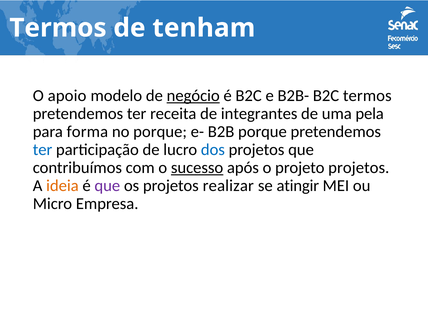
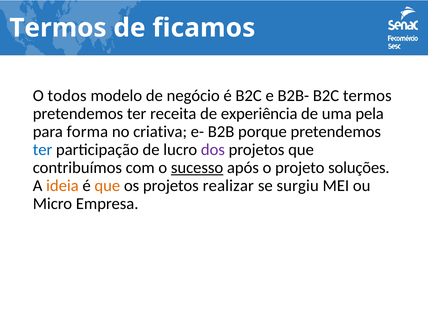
tenham: tenham -> ficamos
apoio: apoio -> todos
negócio underline: present -> none
integrantes: integrantes -> experiência
no porque: porque -> criativa
dos colour: blue -> purple
projeto projetos: projetos -> soluções
que at (107, 186) colour: purple -> orange
atingir: atingir -> surgiu
